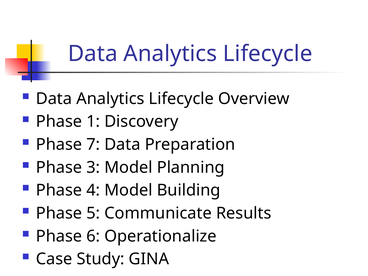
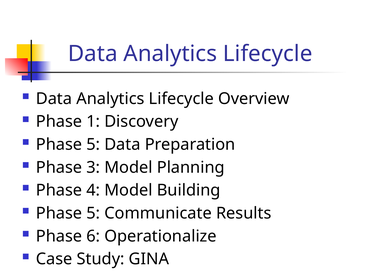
7 at (93, 144): 7 -> 5
